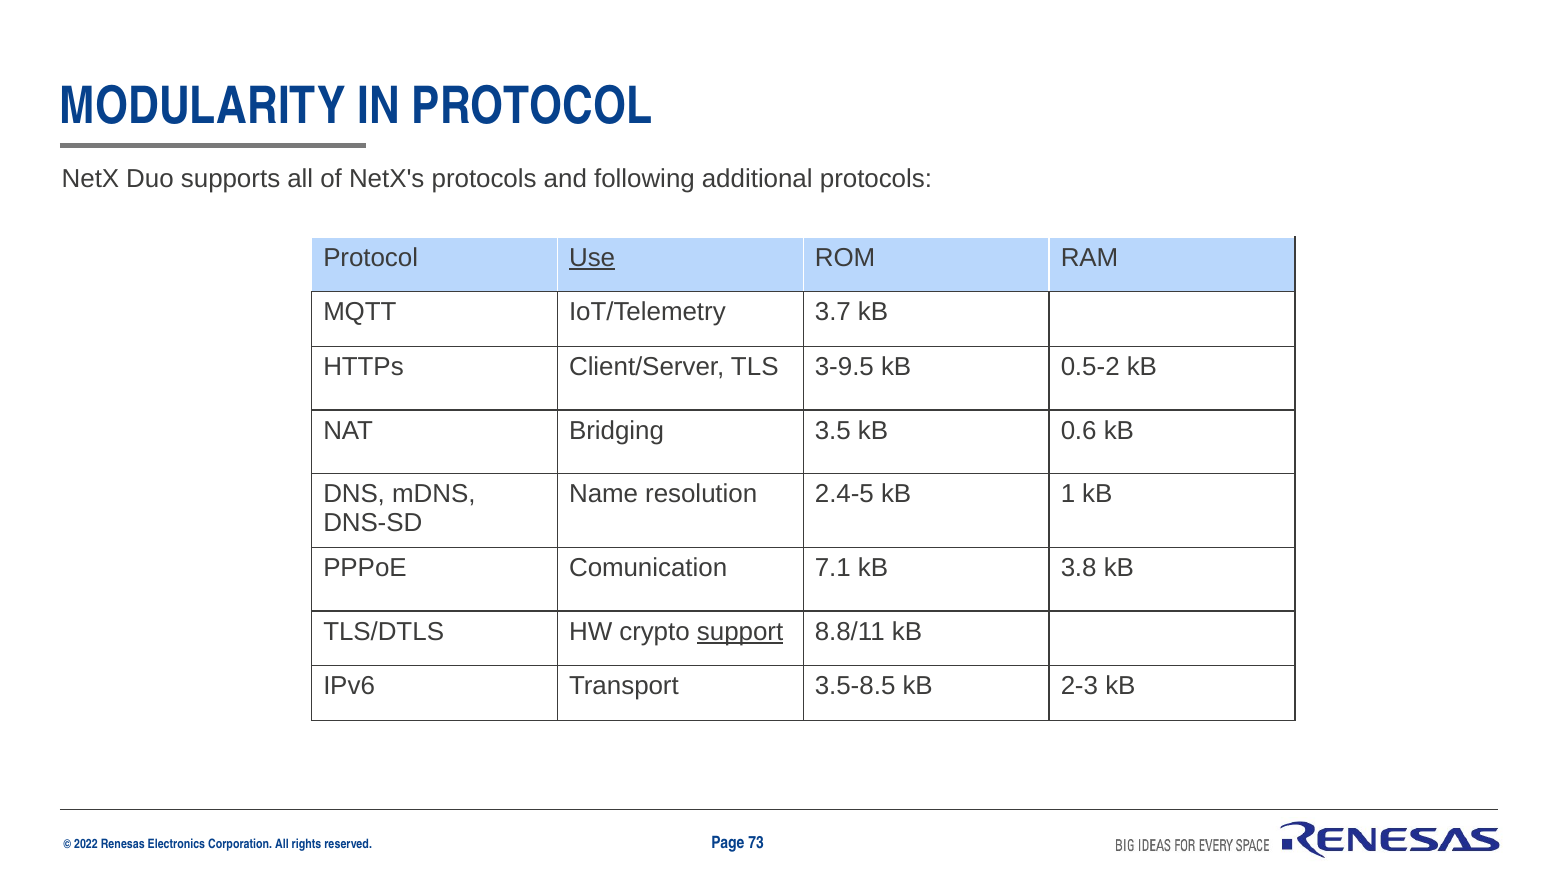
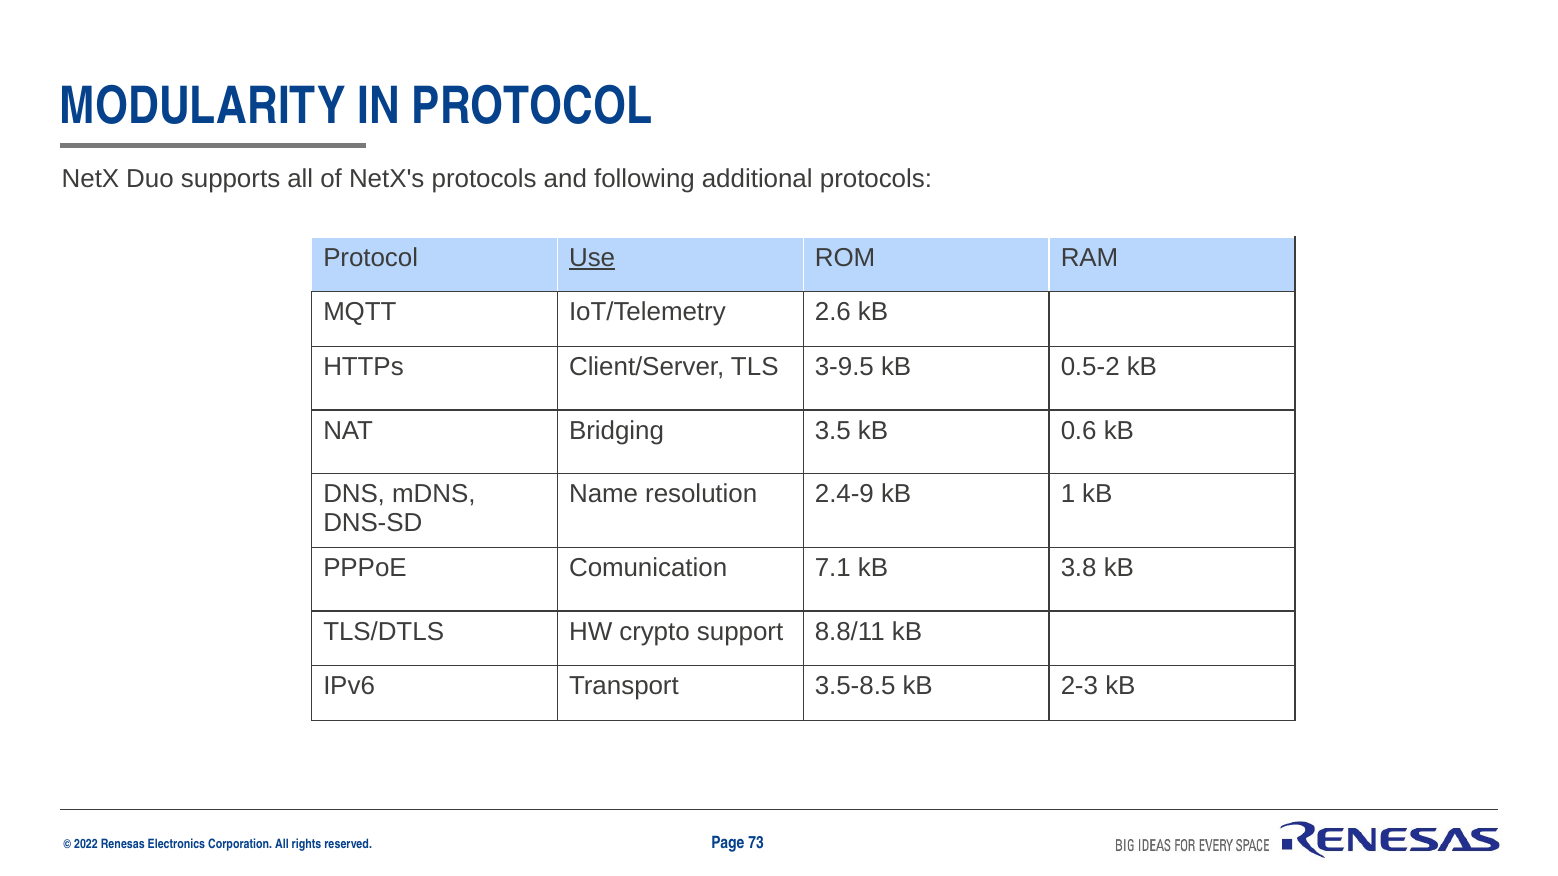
3.7: 3.7 -> 2.6
2.4-5: 2.4-5 -> 2.4-9
support underline: present -> none
